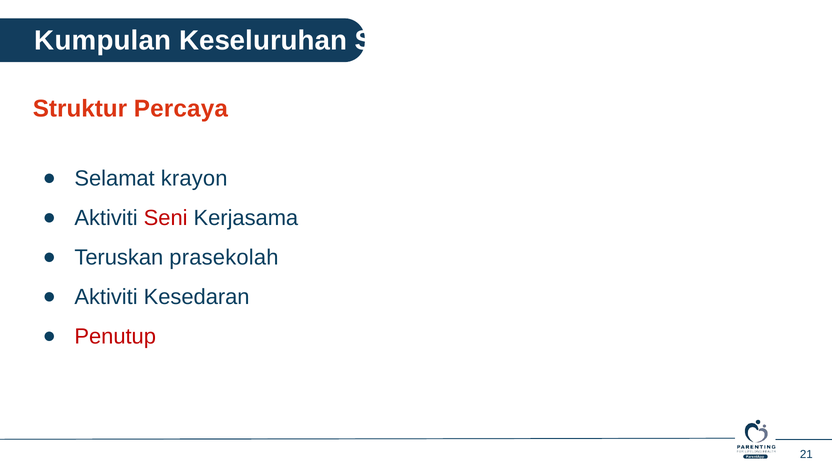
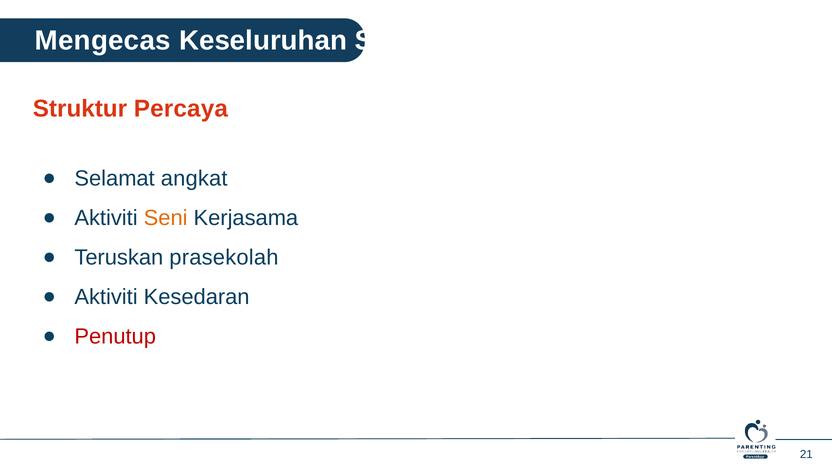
Kumpulan: Kumpulan -> Mengecas
krayon: krayon -> angkat
Seni colour: red -> orange
